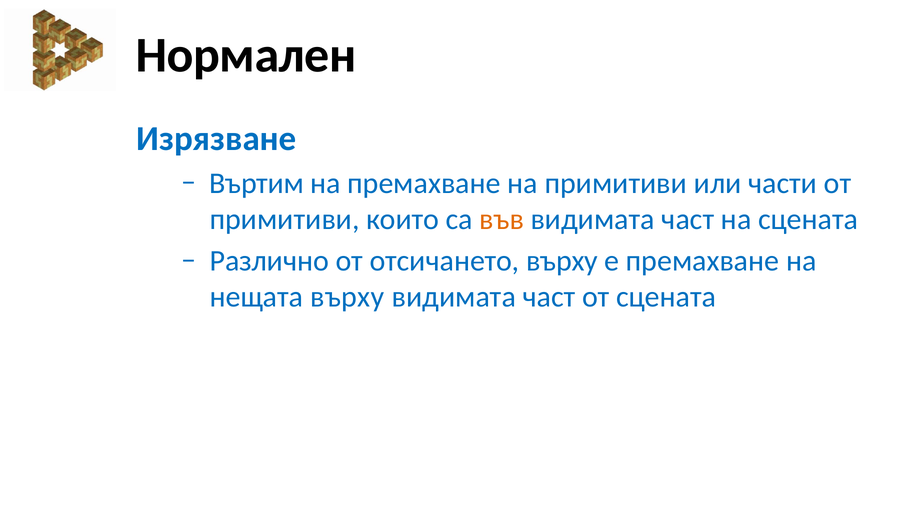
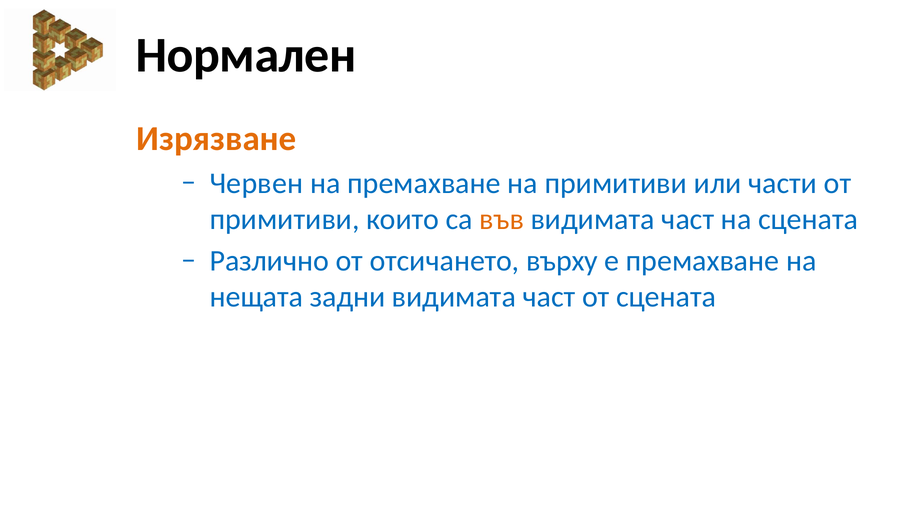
Изрязване colour: blue -> orange
Въртим: Въртим -> Червен
нещата върху: върху -> задни
